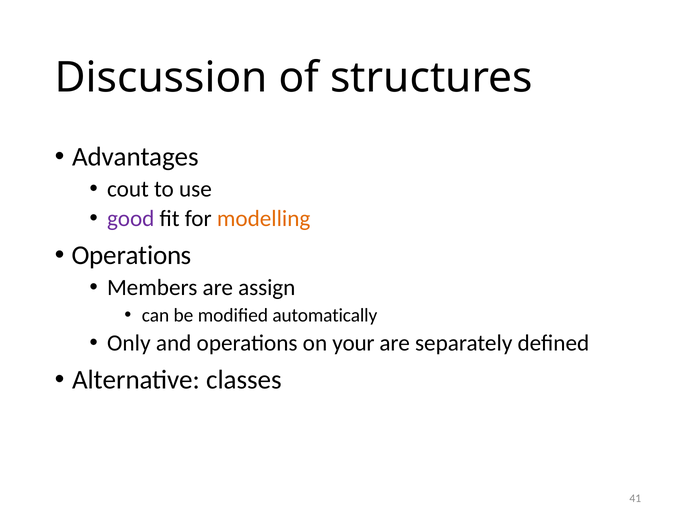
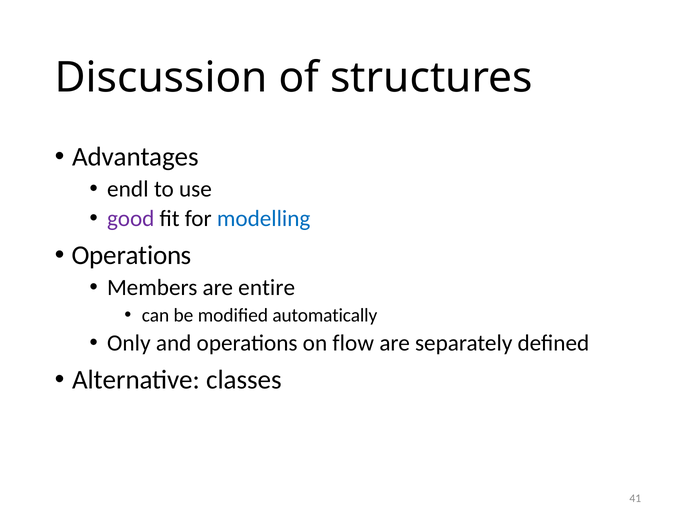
cout: cout -> endl
modelling colour: orange -> blue
assign: assign -> entire
your: your -> flow
